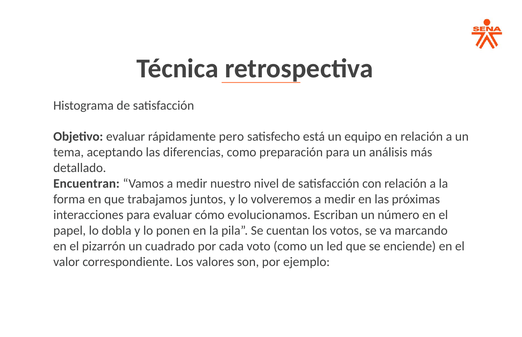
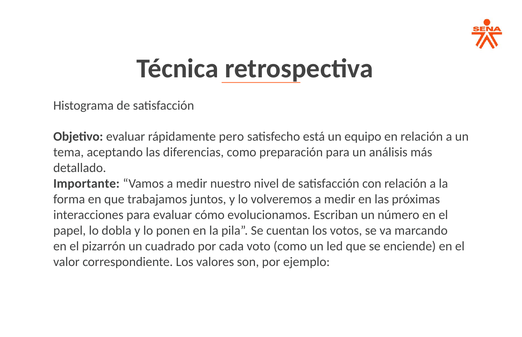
Encuentran: Encuentran -> Importante
